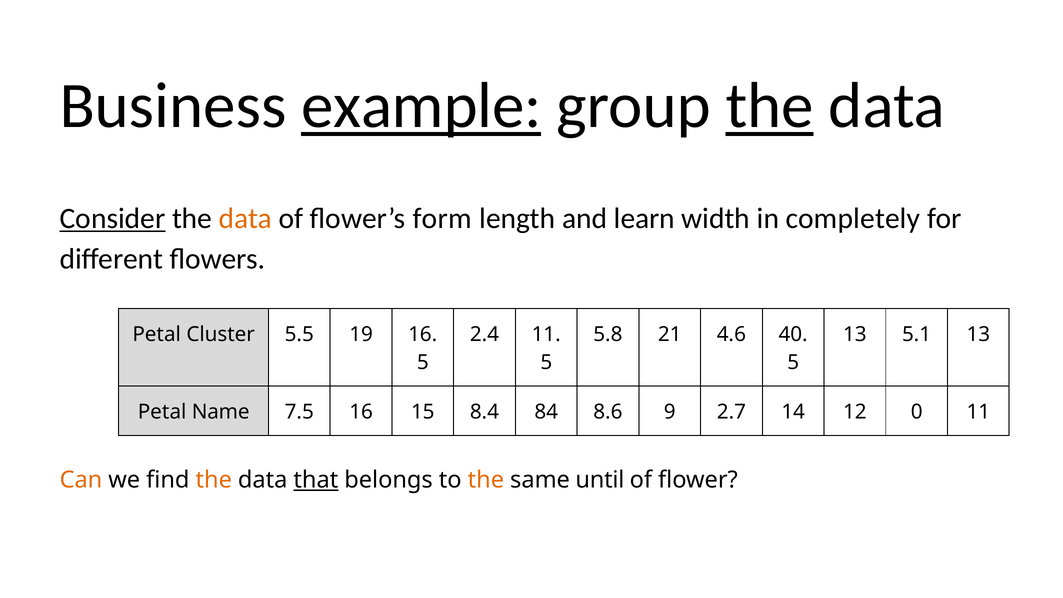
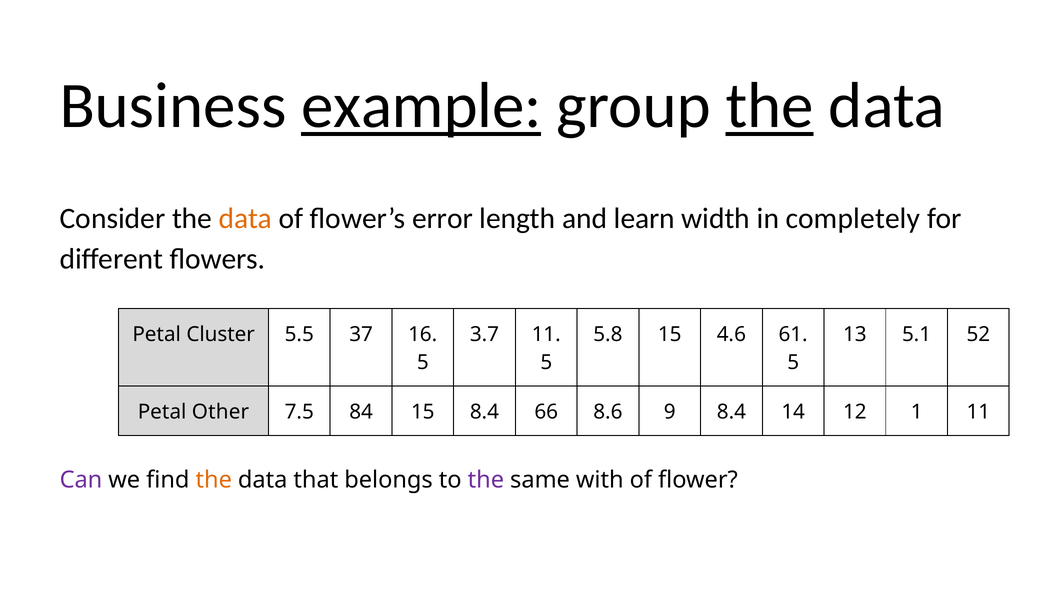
Consider underline: present -> none
form: form -> error
19: 19 -> 37
2.4: 2.4 -> 3.7
5.8 21: 21 -> 15
40: 40 -> 61
5.1 13: 13 -> 52
Name: Name -> Other
7.5 16: 16 -> 84
84: 84 -> 66
9 2.7: 2.7 -> 8.4
0: 0 -> 1
Can colour: orange -> purple
that underline: present -> none
the at (486, 480) colour: orange -> purple
until: until -> with
